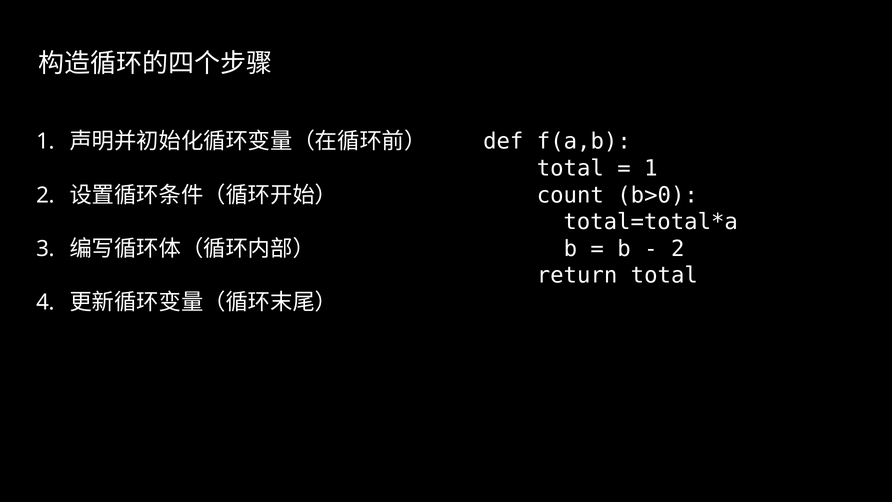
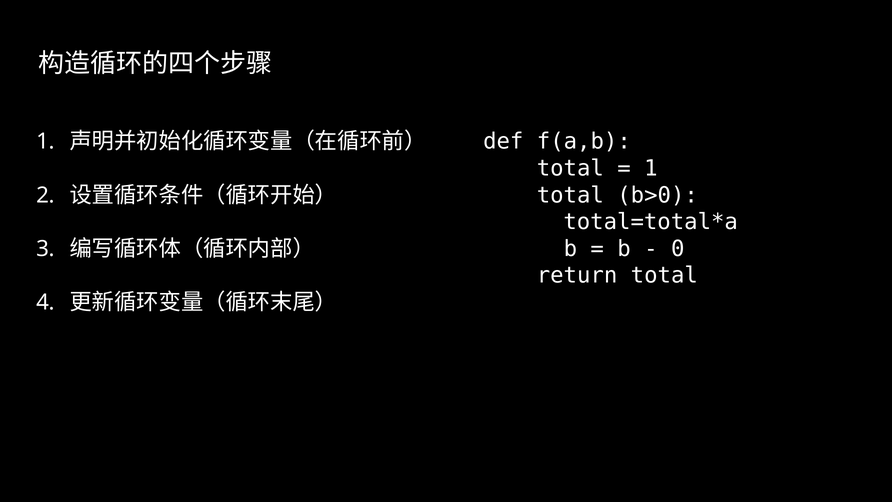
count at (570, 195): count -> total
2 at (678, 249): 2 -> 0
